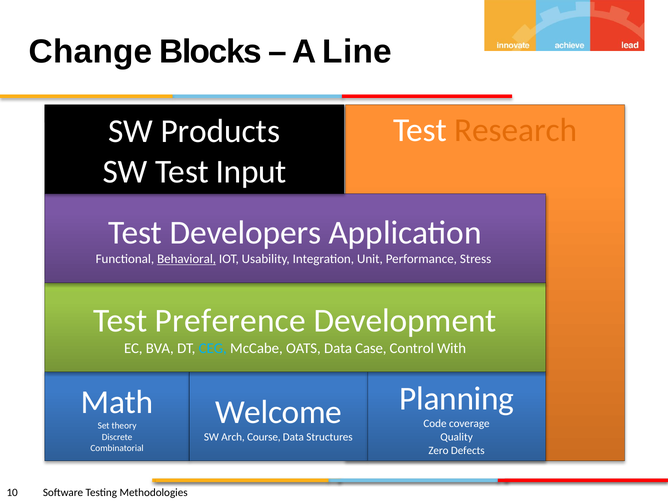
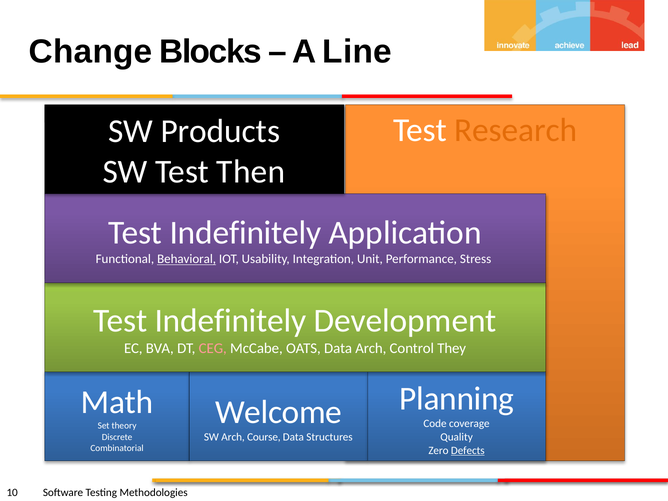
Input: Input -> Then
Developers at (245, 233): Developers -> Indefinitely
Preference at (230, 321): Preference -> Indefinitely
CEG colour: light blue -> pink
Data Case: Case -> Arch
With: With -> They
Defects underline: none -> present
